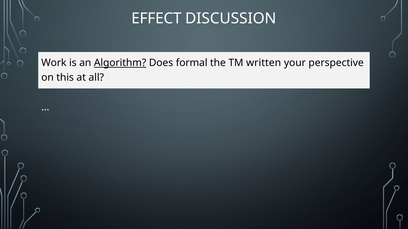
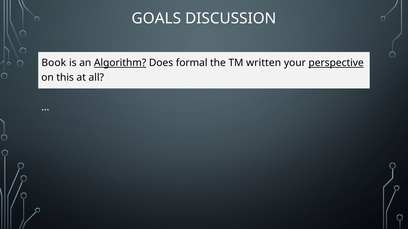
EFFECT: EFFECT -> GOALS
Work: Work -> Book
perspective underline: none -> present
